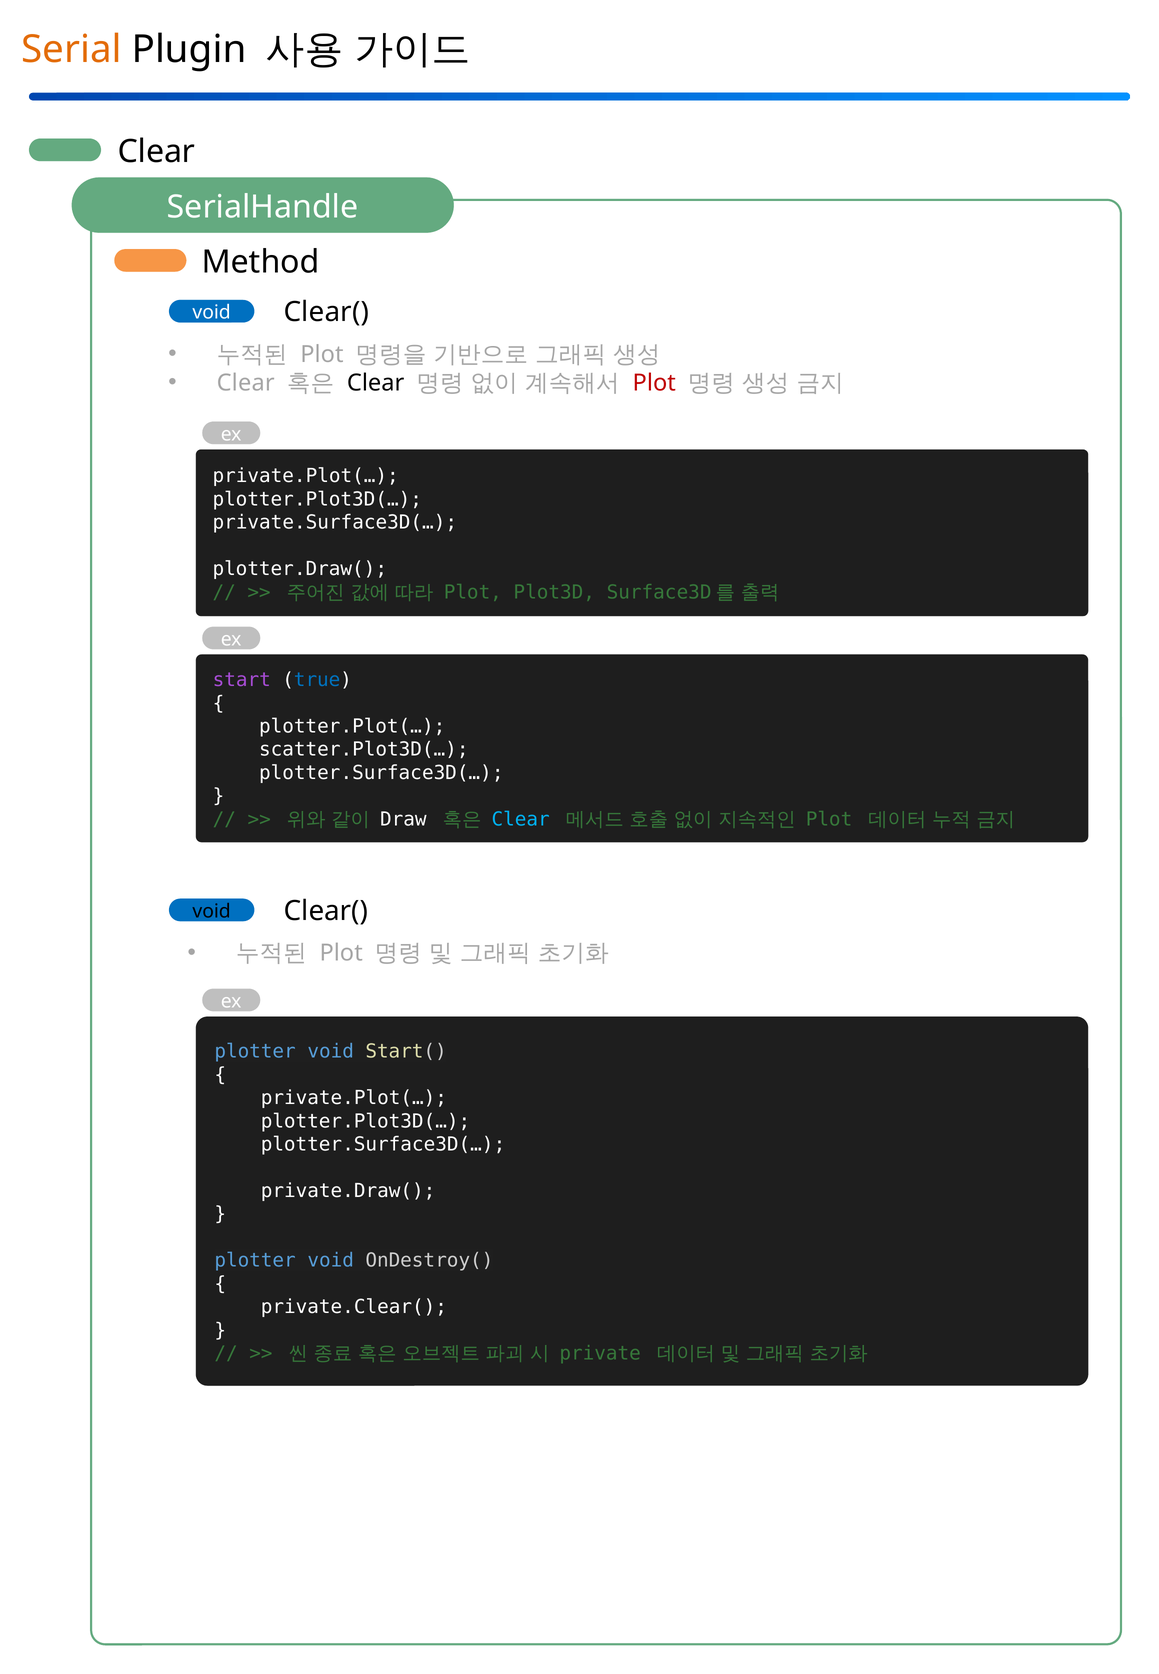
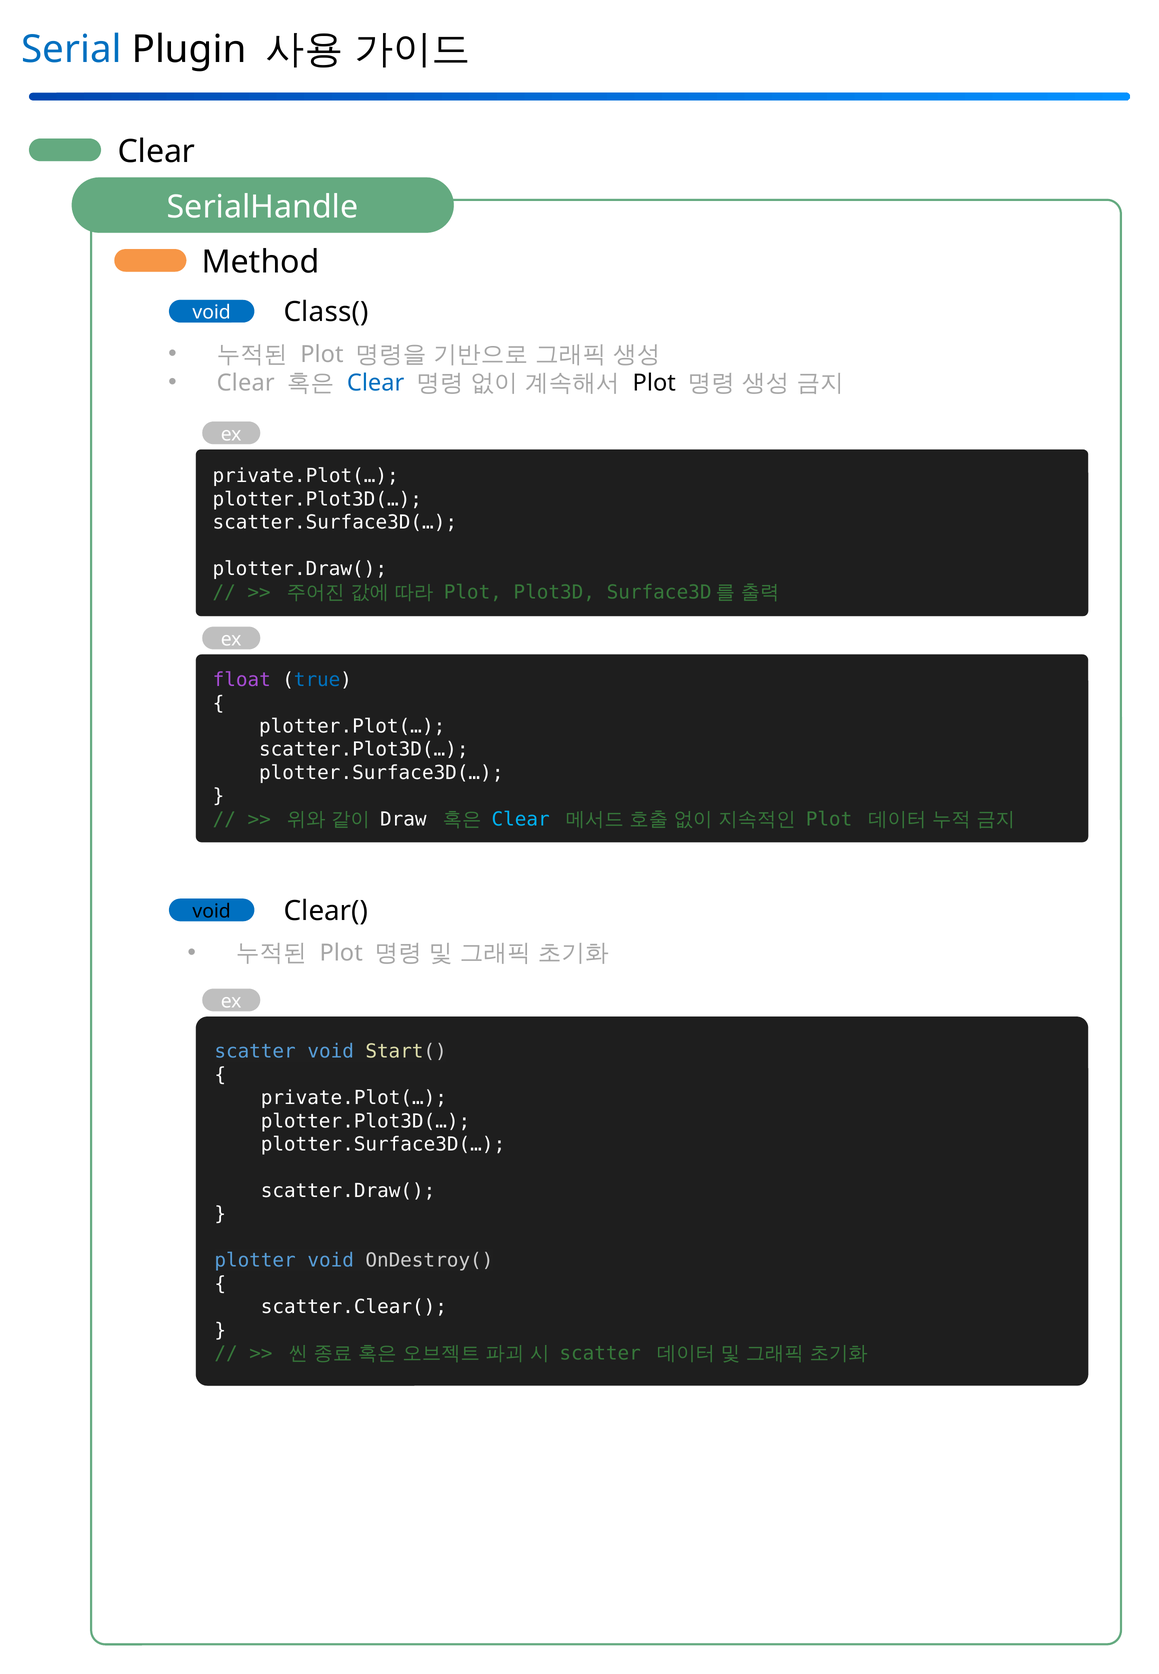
Serial colour: orange -> blue
Clear( at (326, 312): Clear( -> Class(
Clear at (376, 383) colour: black -> blue
Plot at (654, 383) colour: red -> black
private.Surface3D(…: private.Surface3D(… -> scatter.Surface3D(…
start: start -> float
plotter at (255, 1052): plotter -> scatter
private.Draw(: private.Draw( -> scatter.Draw(
private.Clear(: private.Clear( -> scatter.Clear(
private at (600, 1354): private -> scatter
